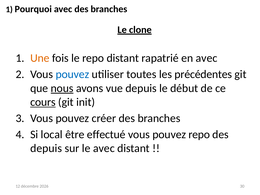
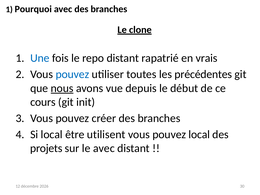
Une colour: orange -> blue
en avec: avec -> vrais
cours underline: present -> none
effectué: effectué -> utilisent
pouvez repo: repo -> local
depuis at (46, 148): depuis -> projets
